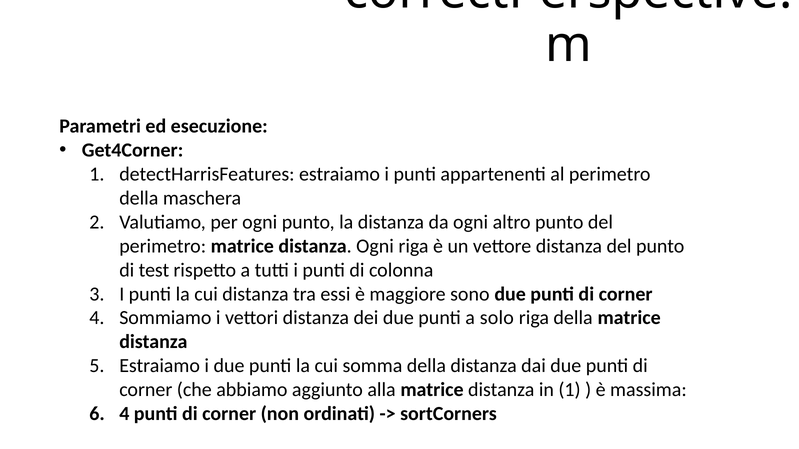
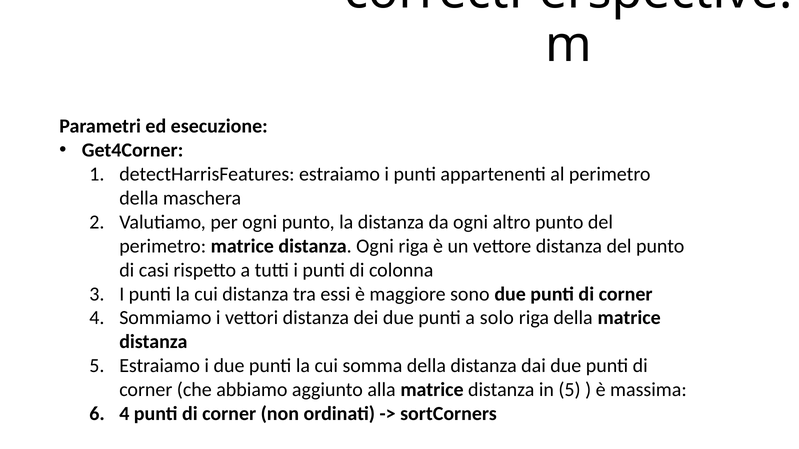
test: test -> casi
in 1: 1 -> 5
